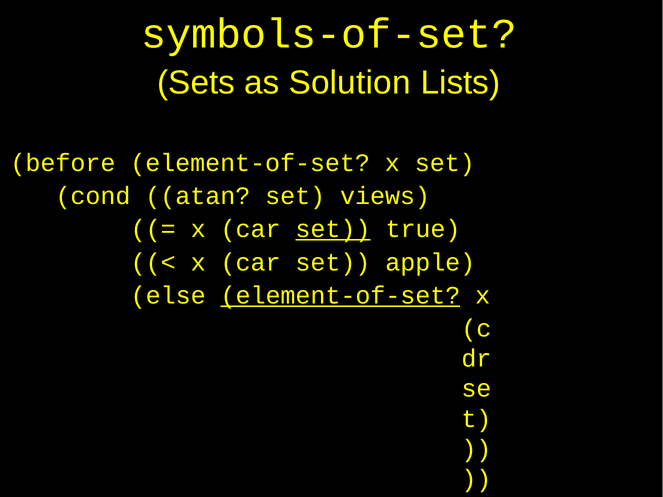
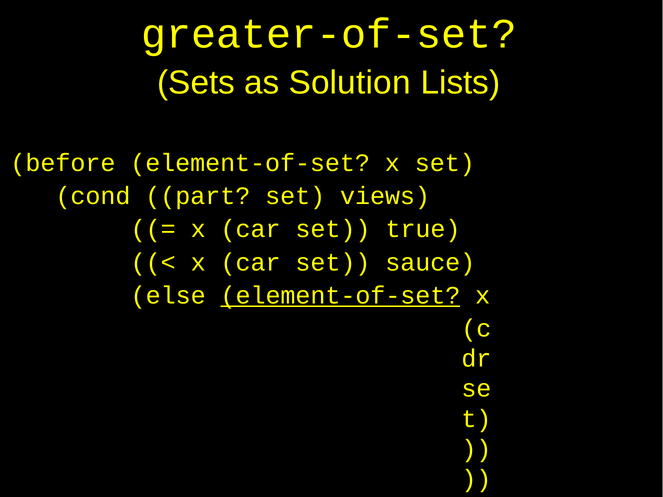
symbols-of-set: symbols-of-set -> greater-of-set
atan: atan -> part
set at (333, 229) underline: present -> none
apple: apple -> sauce
